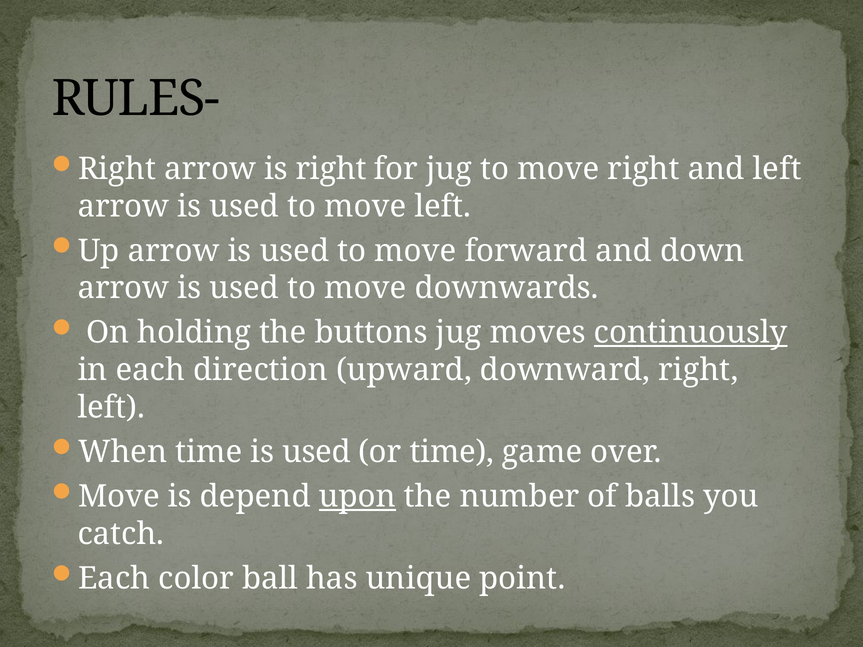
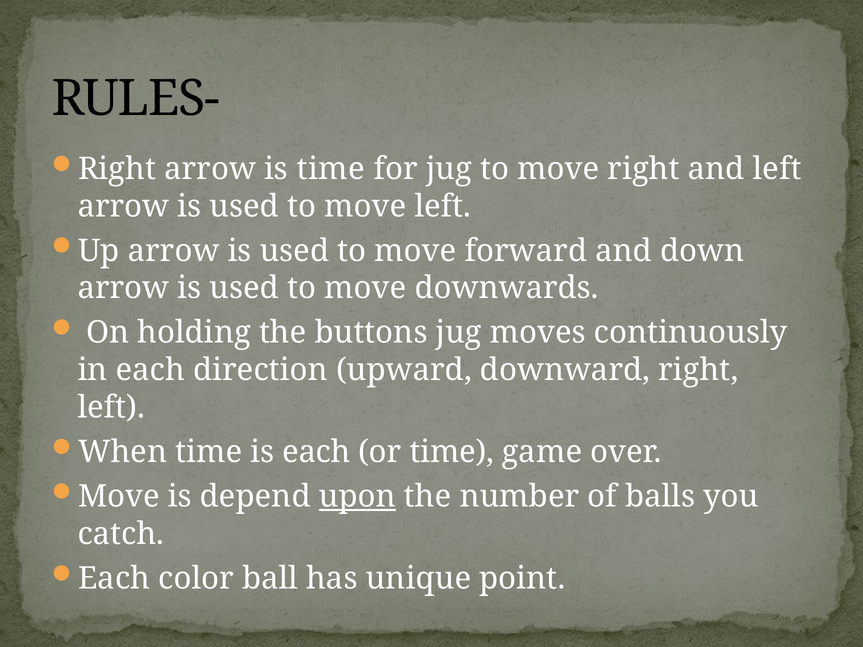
is right: right -> time
continuously underline: present -> none
time is used: used -> each
